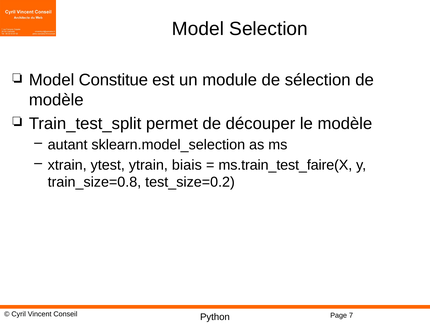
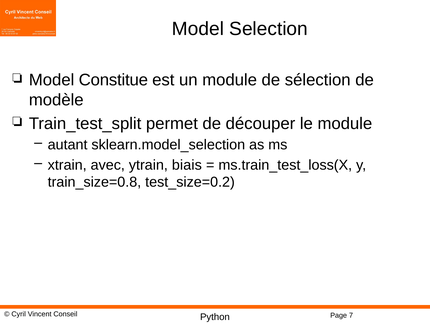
le modèle: modèle -> module
ytest: ytest -> avec
ms.train_test_faire(X: ms.train_test_faire(X -> ms.train_test_loss(X
